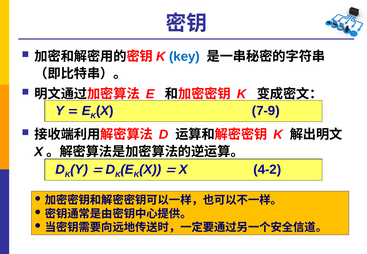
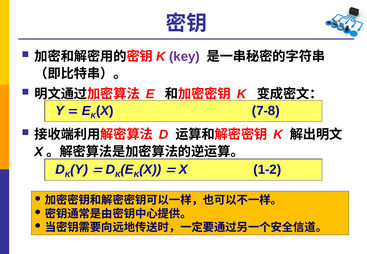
key colour: blue -> purple
7-9: 7-9 -> 7-8
4-2: 4-2 -> 1-2
